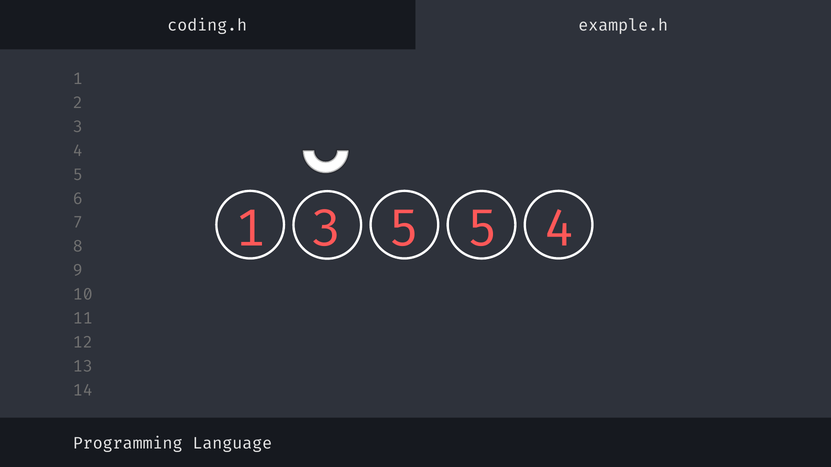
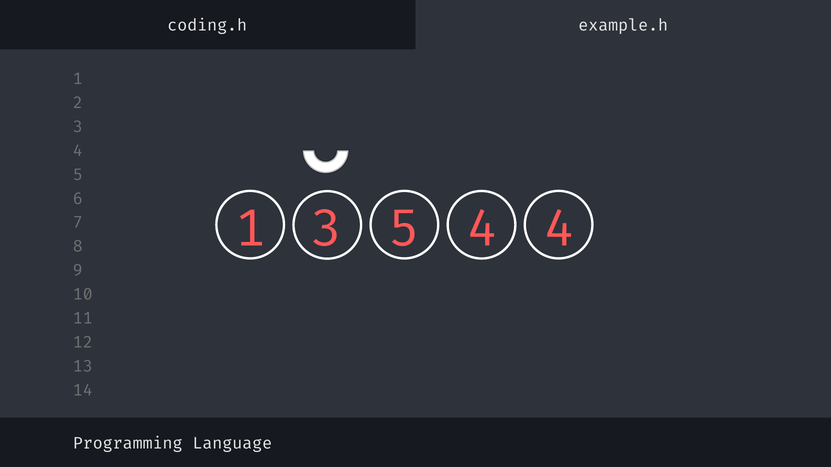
5 5: 5 -> 4
